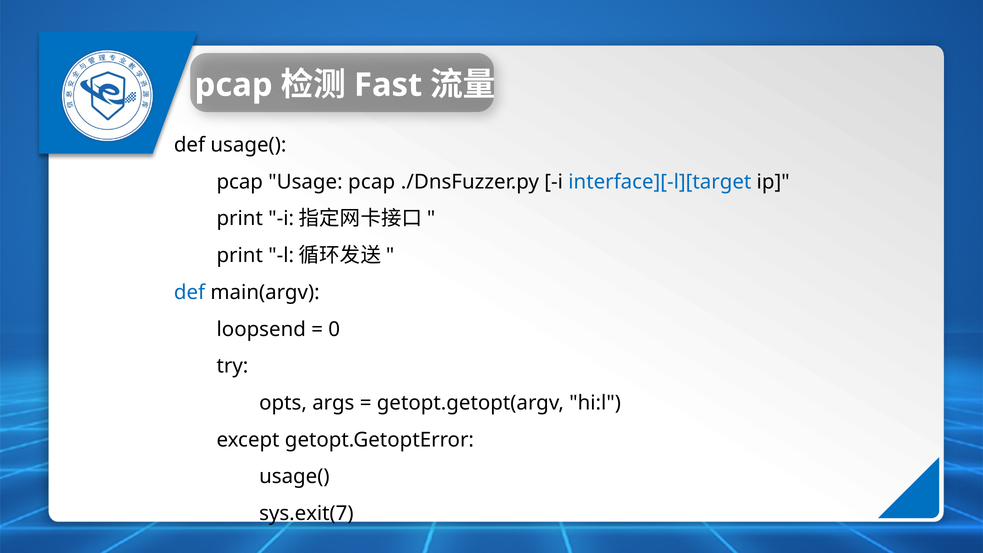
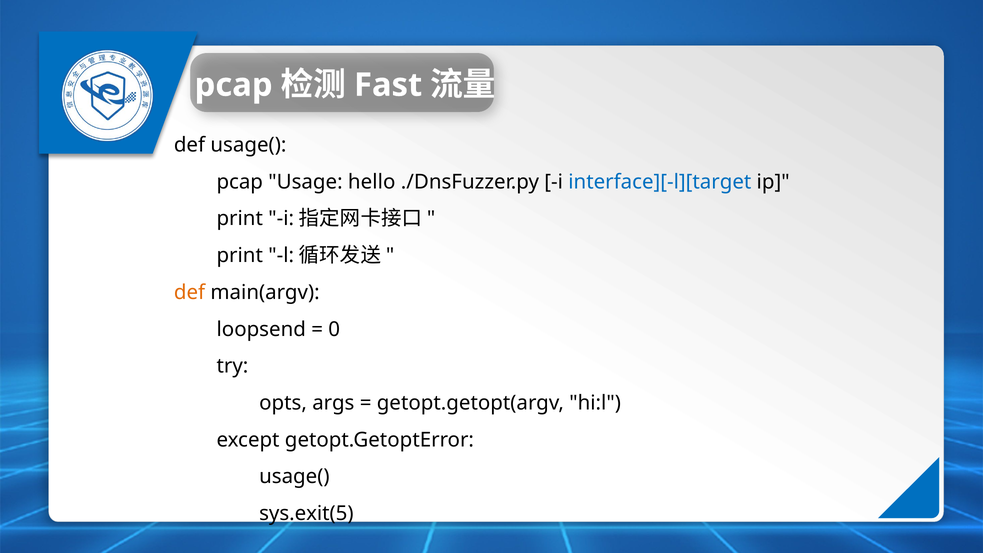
Usage pcap: pcap -> hello
def at (190, 292) colour: blue -> orange
sys.exit(7: sys.exit(7 -> sys.exit(5
